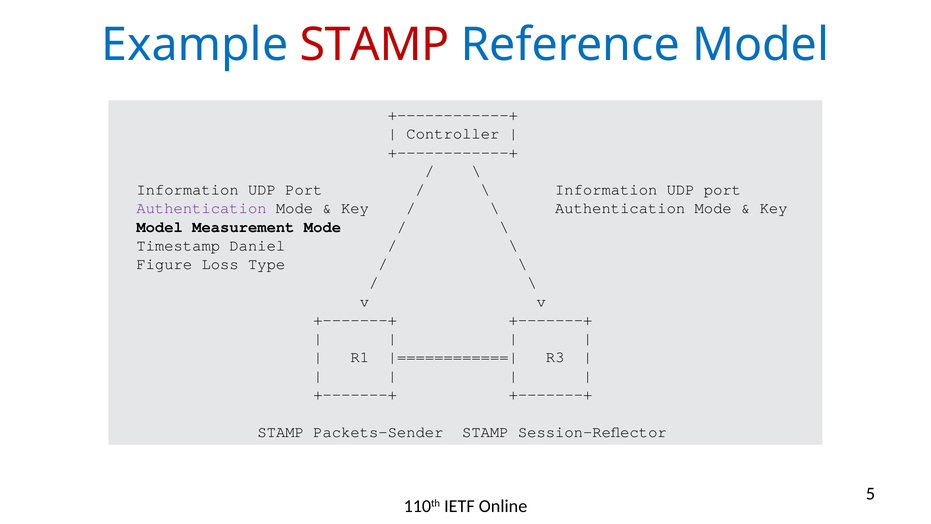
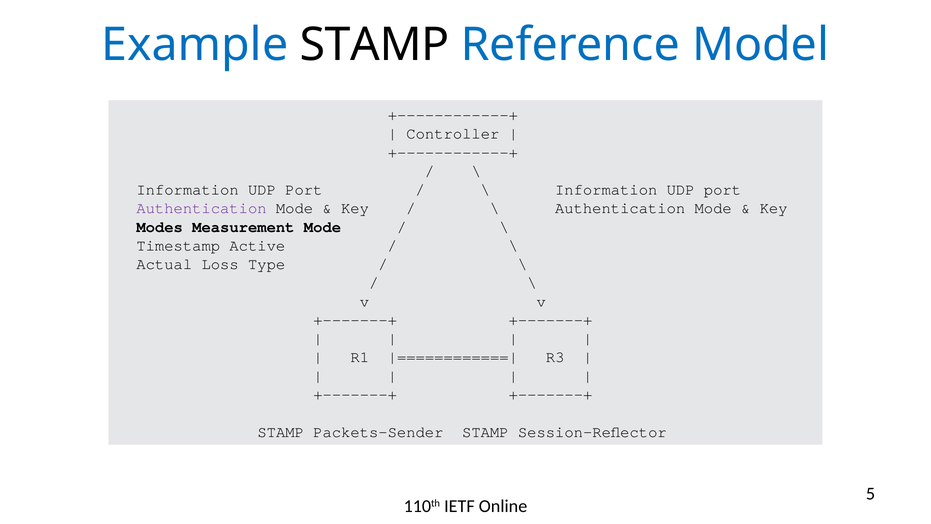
STAMP at (375, 45) colour: red -> black
Model at (160, 227): Model -> Modes
Daniel: Daniel -> Active
Figure: Figure -> Actual
